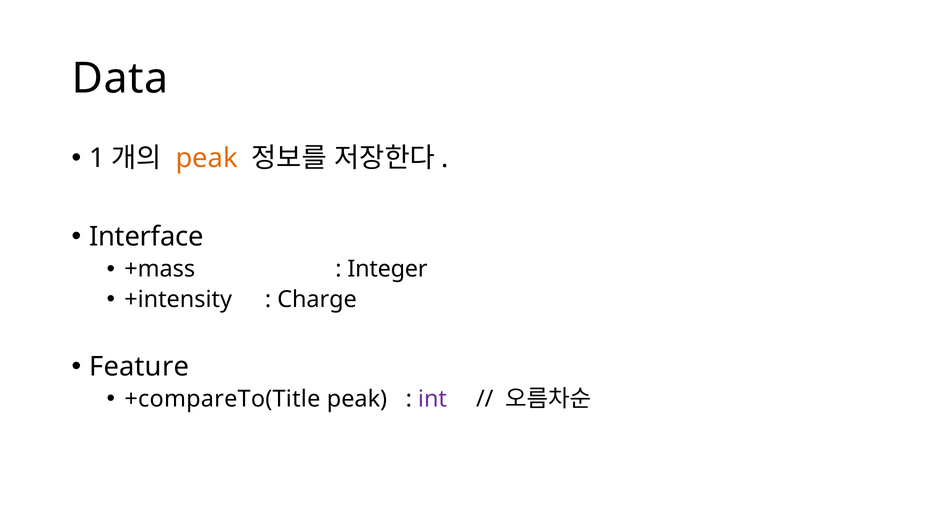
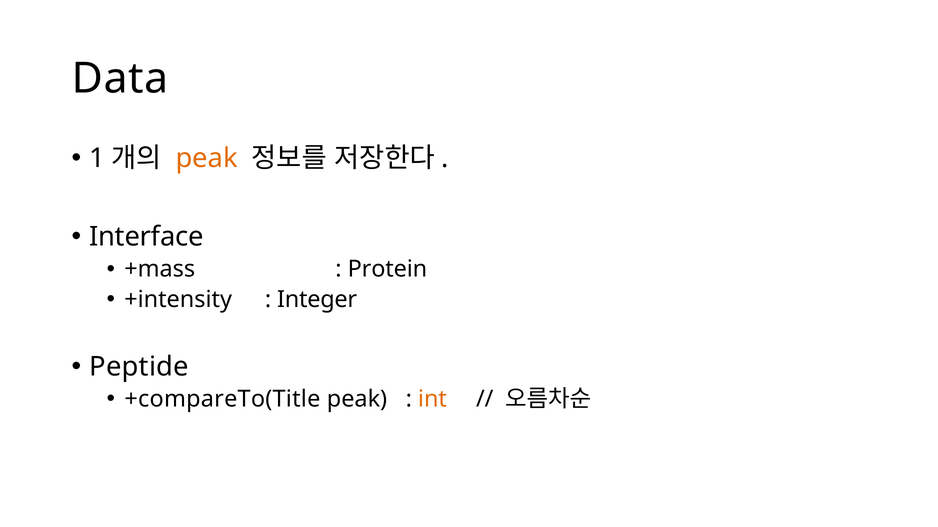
Integer: Integer -> Protein
Charge: Charge -> Integer
Feature: Feature -> Peptide
int colour: purple -> orange
